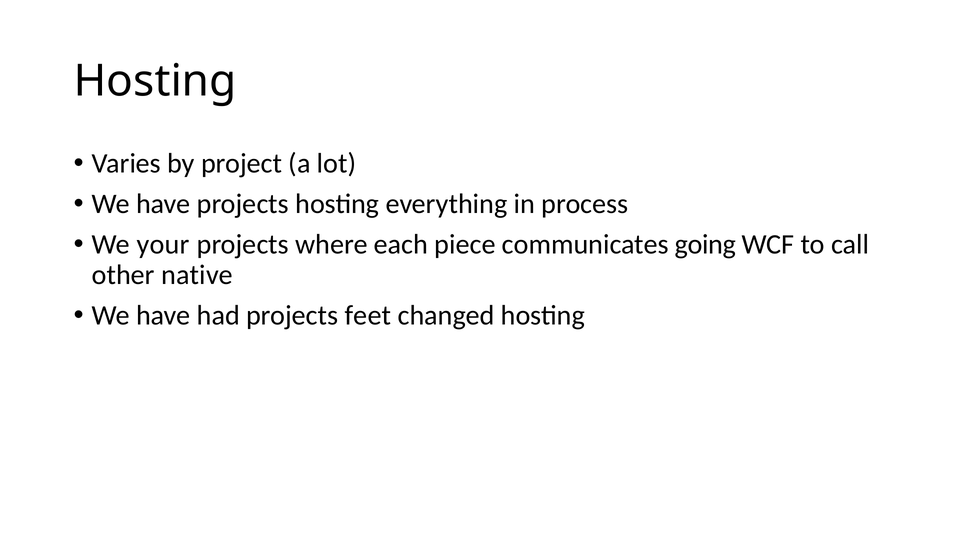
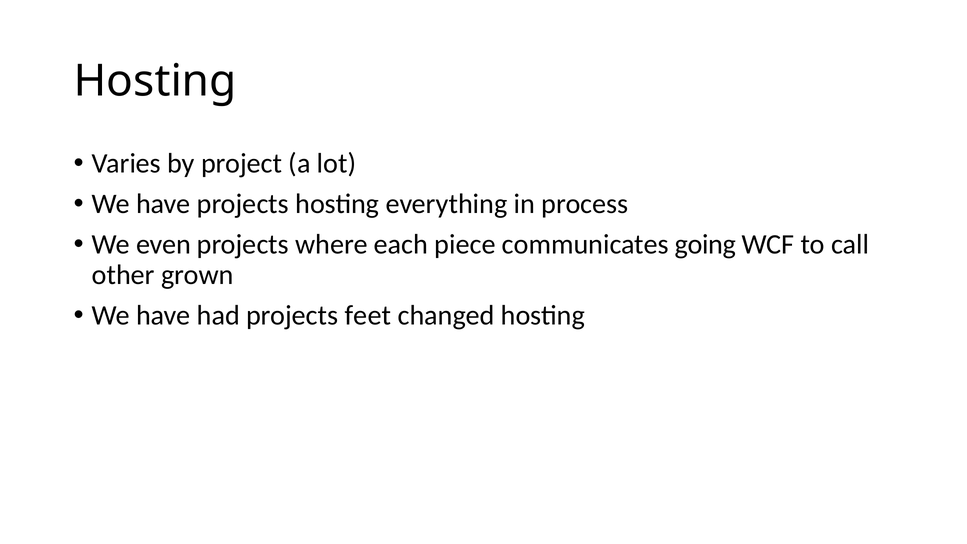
your: your -> even
native: native -> grown
